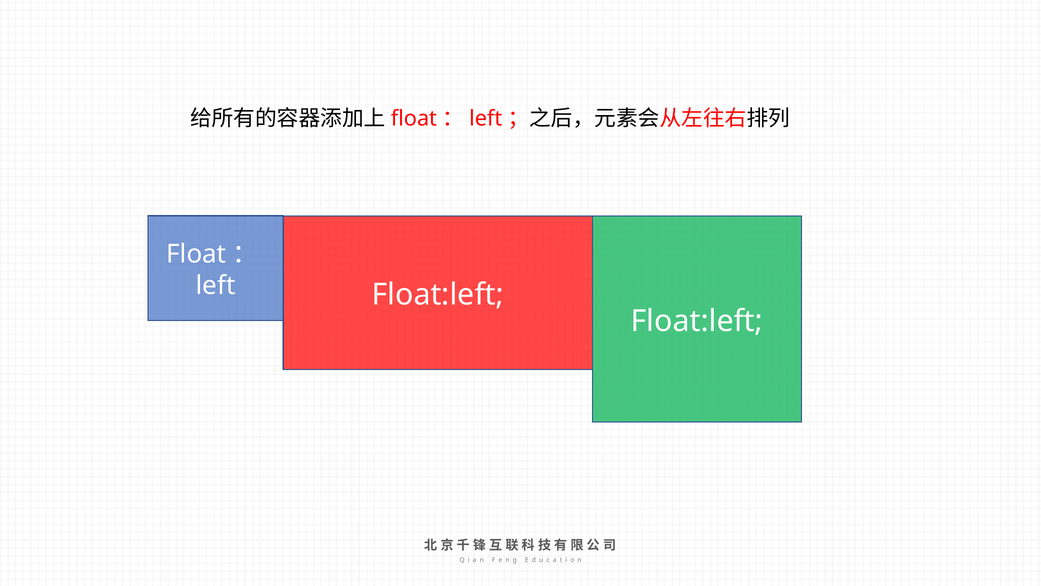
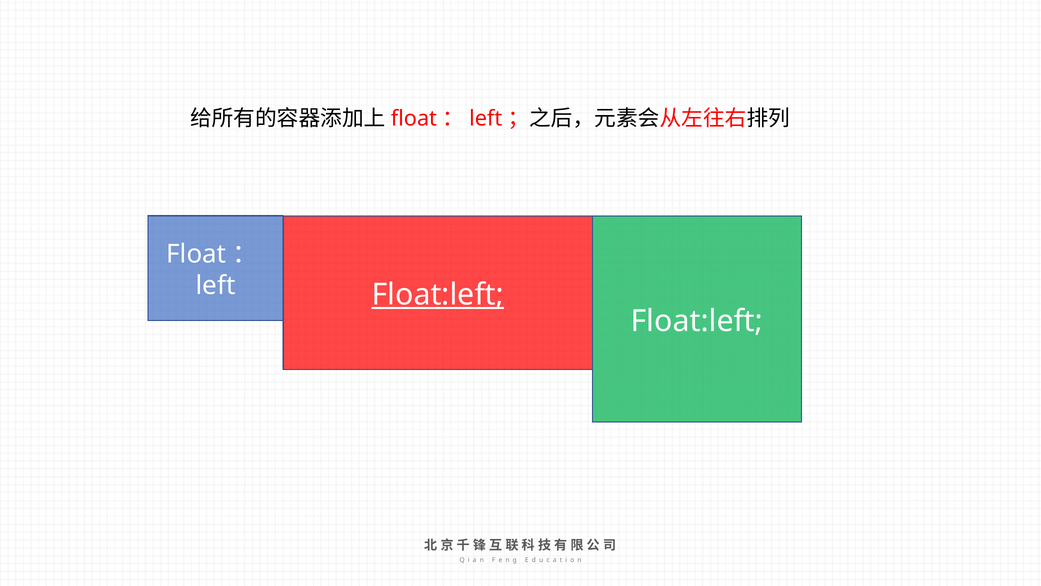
Float:left at (438, 295) underline: none -> present
